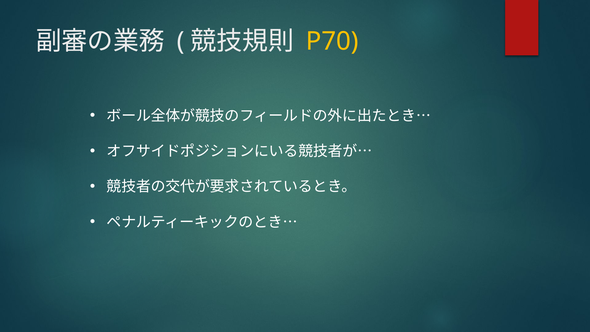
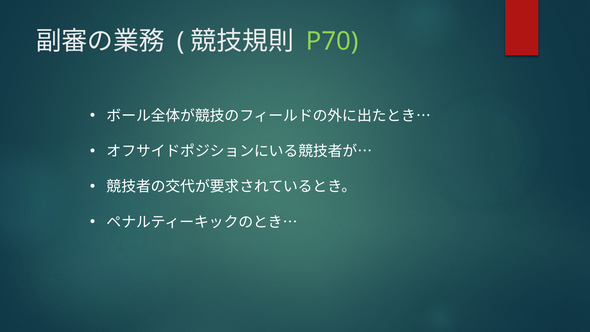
P70 colour: yellow -> light green
